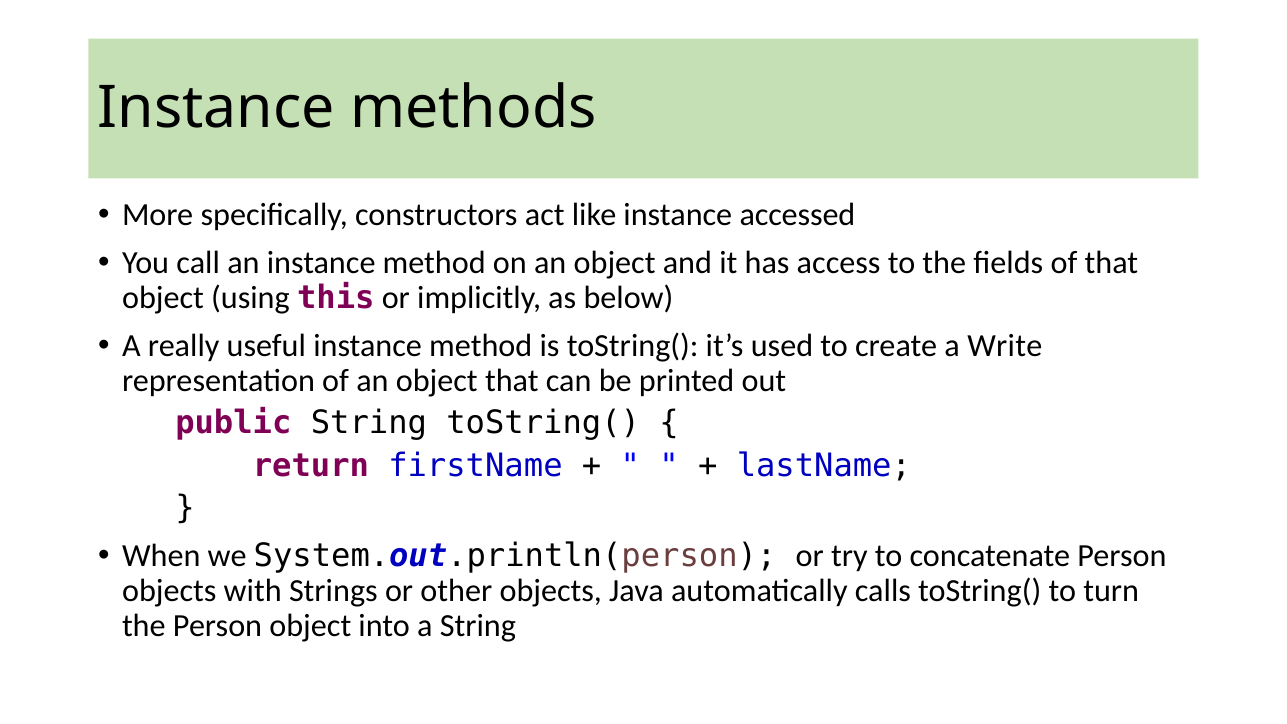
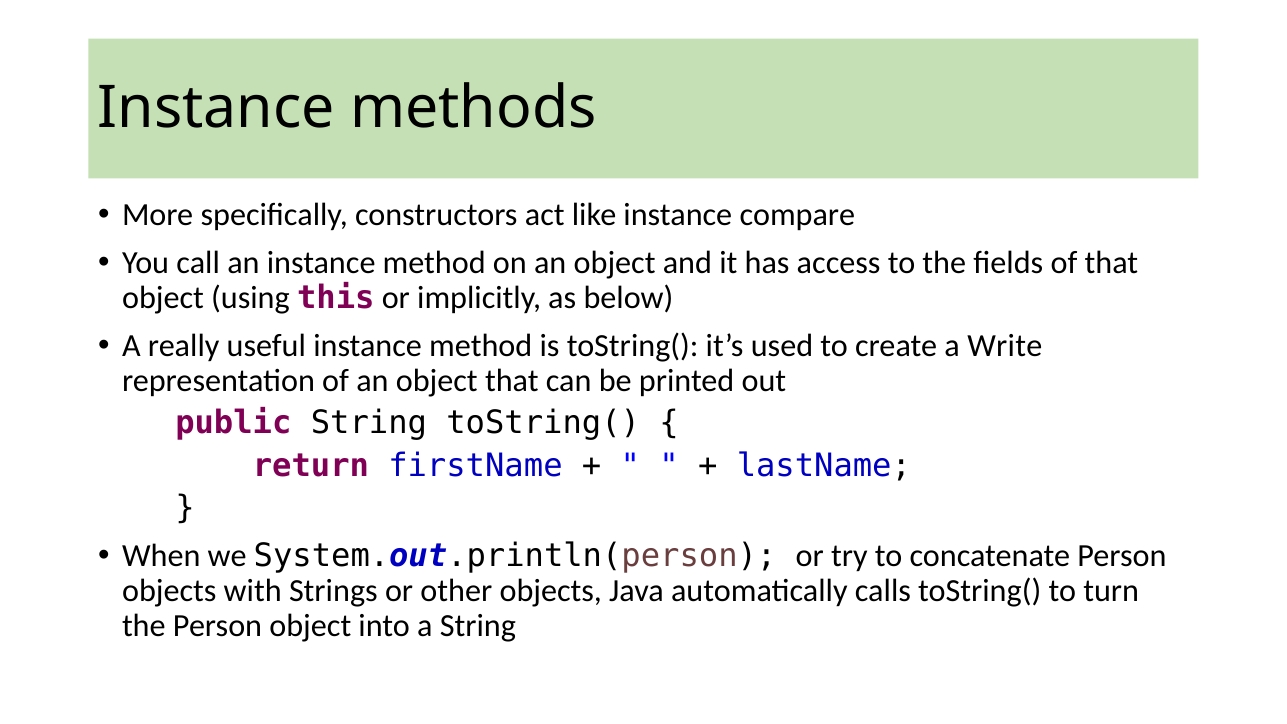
accessed: accessed -> compare
